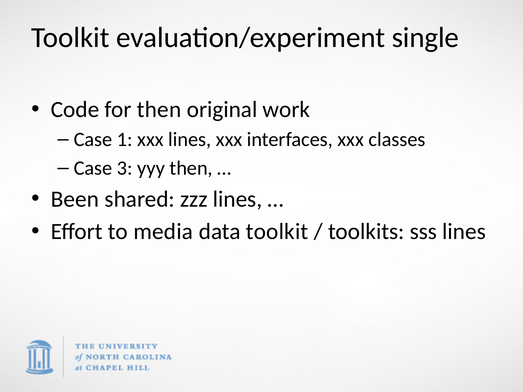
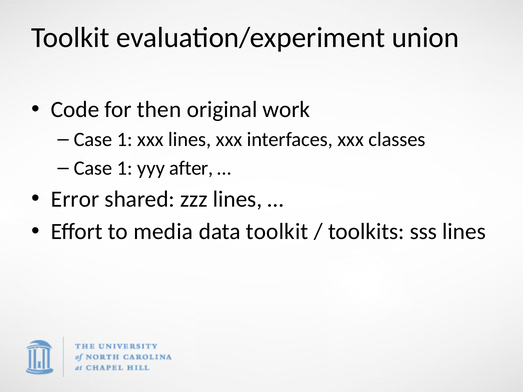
single: single -> union
3 at (125, 168): 3 -> 1
yyy then: then -> after
Been: Been -> Error
